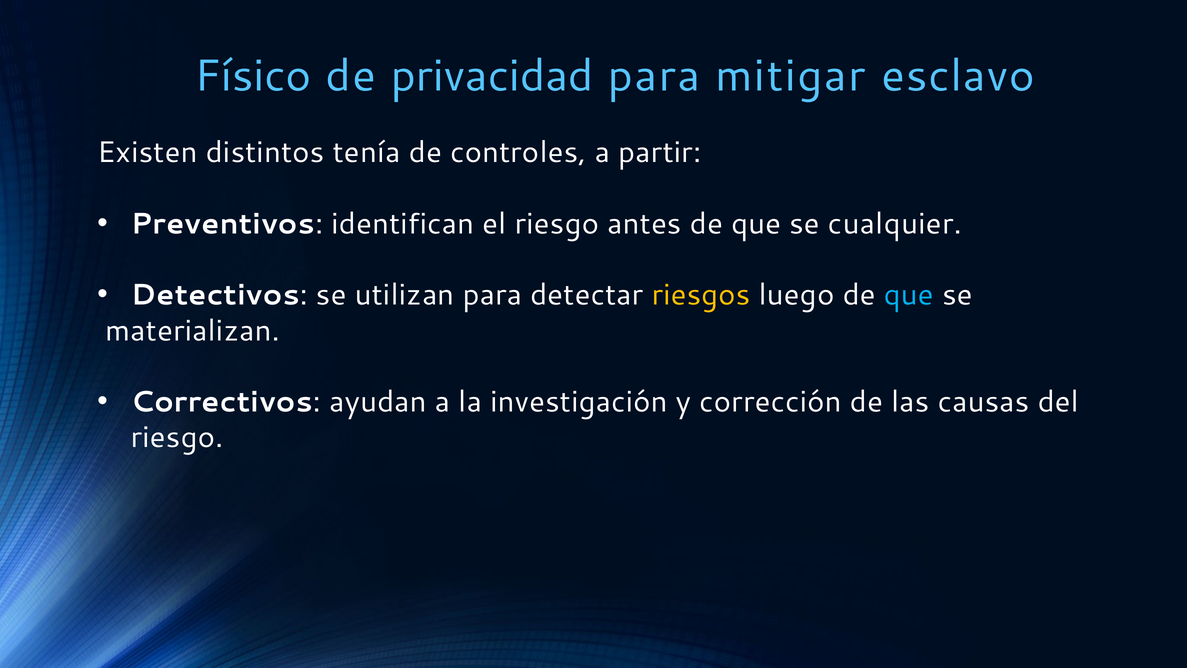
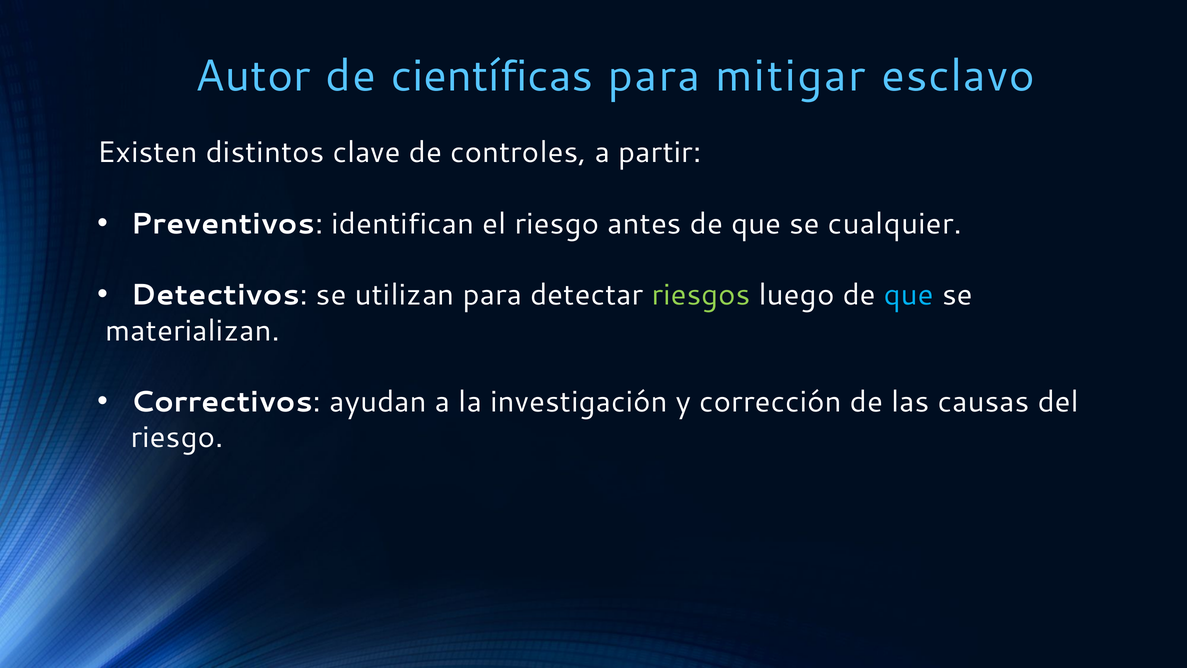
Físico: Físico -> Autor
privacidad: privacidad -> científicas
tenía: tenía -> clave
riesgos colour: yellow -> light green
